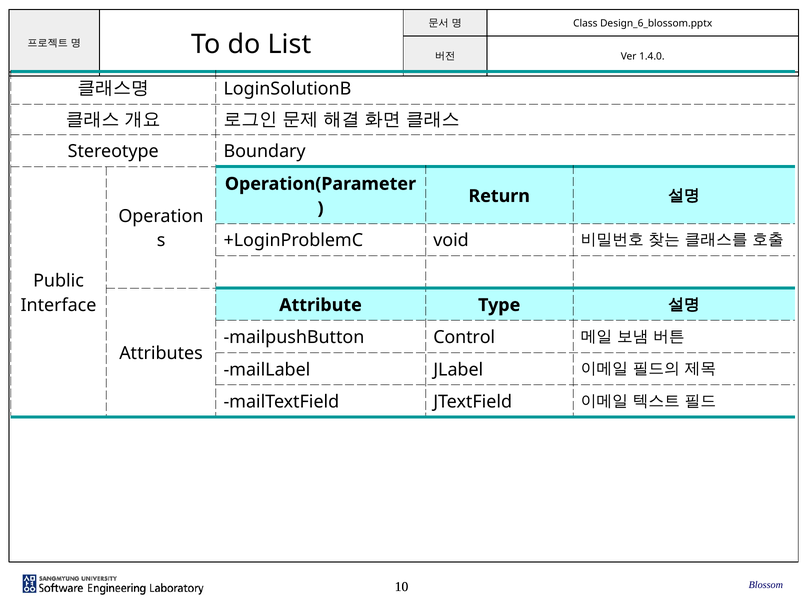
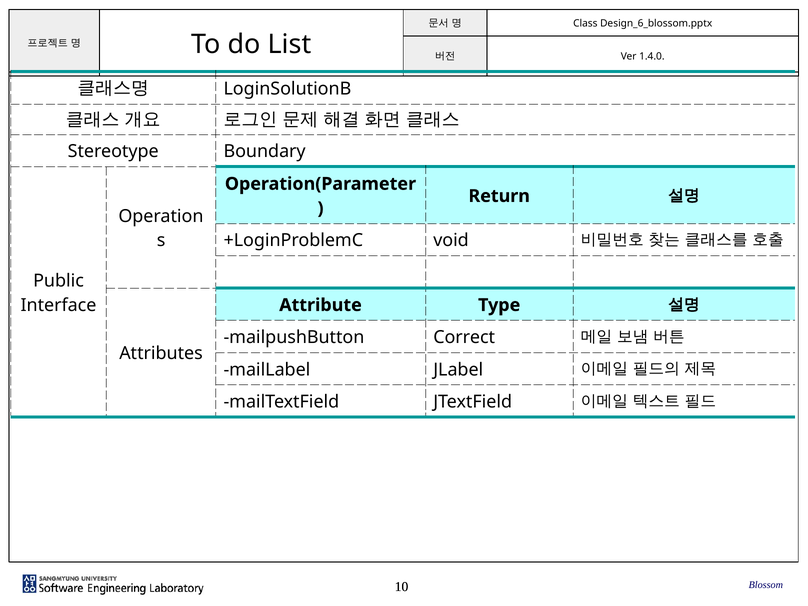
Control: Control -> Correct
